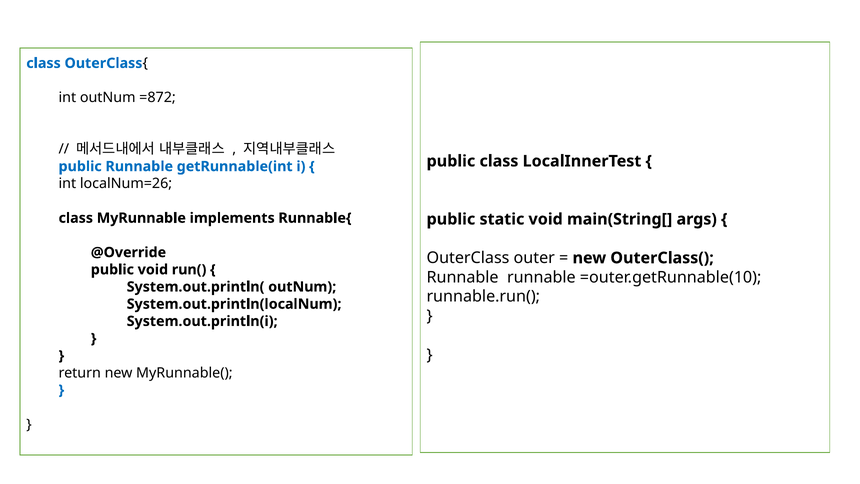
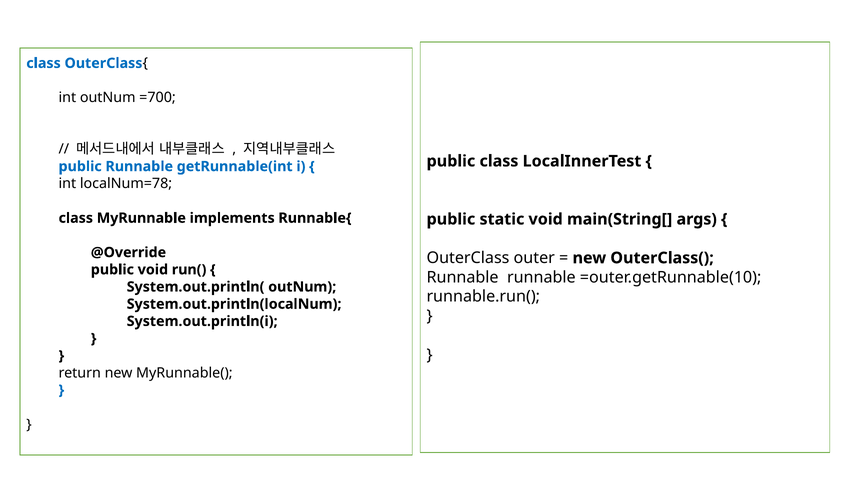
=872: =872 -> =700
localNum=26: localNum=26 -> localNum=78
